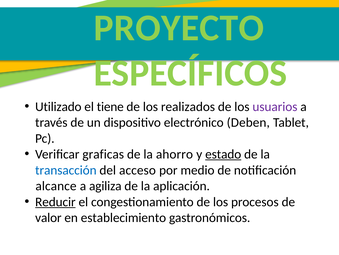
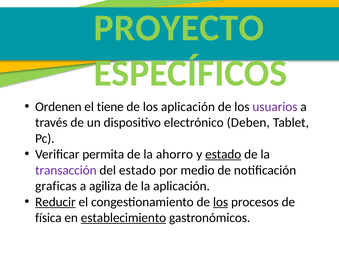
Utilizado: Utilizado -> Ordenen
los realizados: realizados -> aplicación
graficas: graficas -> permita
transacción colour: blue -> purple
del acceso: acceso -> estado
alcance: alcance -> graficas
los at (221, 201) underline: none -> present
valor: valor -> física
establecimiento underline: none -> present
